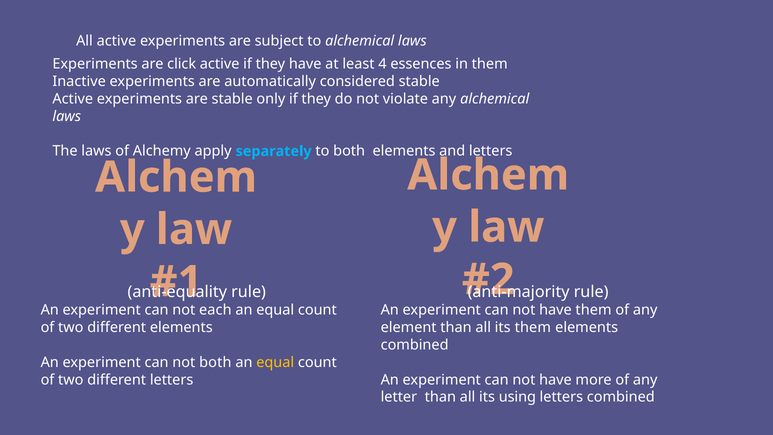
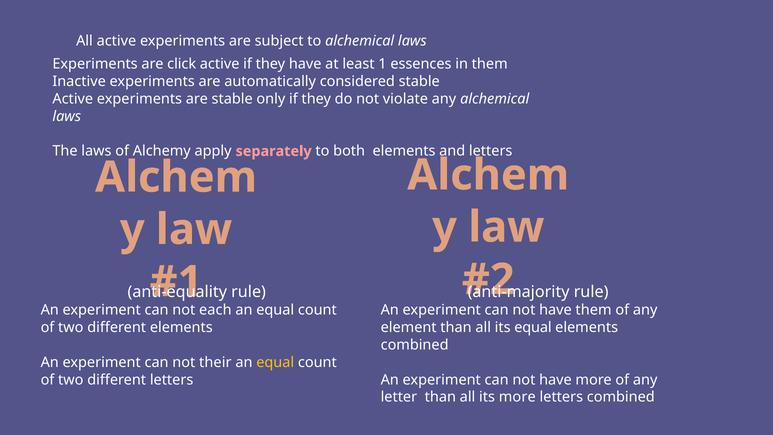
4: 4 -> 1
separately colour: light blue -> pink
its them: them -> equal
not both: both -> their
its using: using -> more
